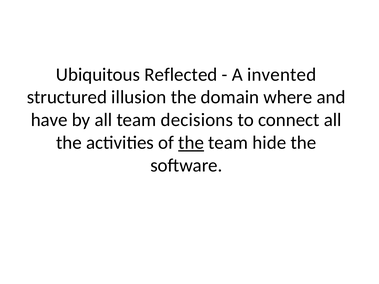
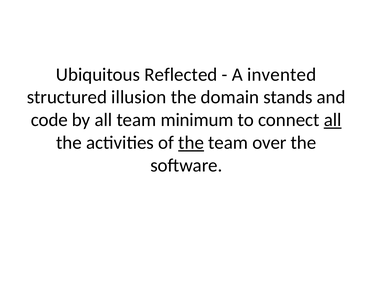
where: where -> stands
have: have -> code
decisions: decisions -> minimum
all at (333, 120) underline: none -> present
hide: hide -> over
